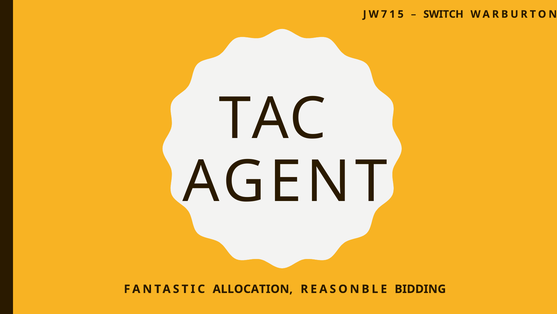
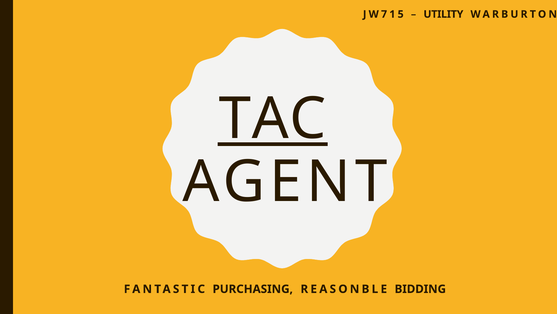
SWITCH: SWITCH -> UTILITY
TAC underline: none -> present
ALLOCATION: ALLOCATION -> PURCHASING
